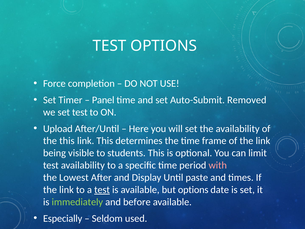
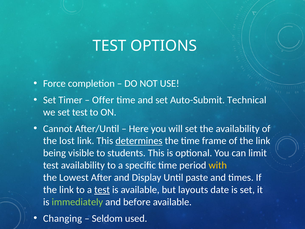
Panel: Panel -> Offer
Removed: Removed -> Technical
Upload: Upload -> Cannot
the this: this -> lost
determines underline: none -> present
with colour: pink -> yellow
but options: options -> layouts
Especially: Especially -> Changing
